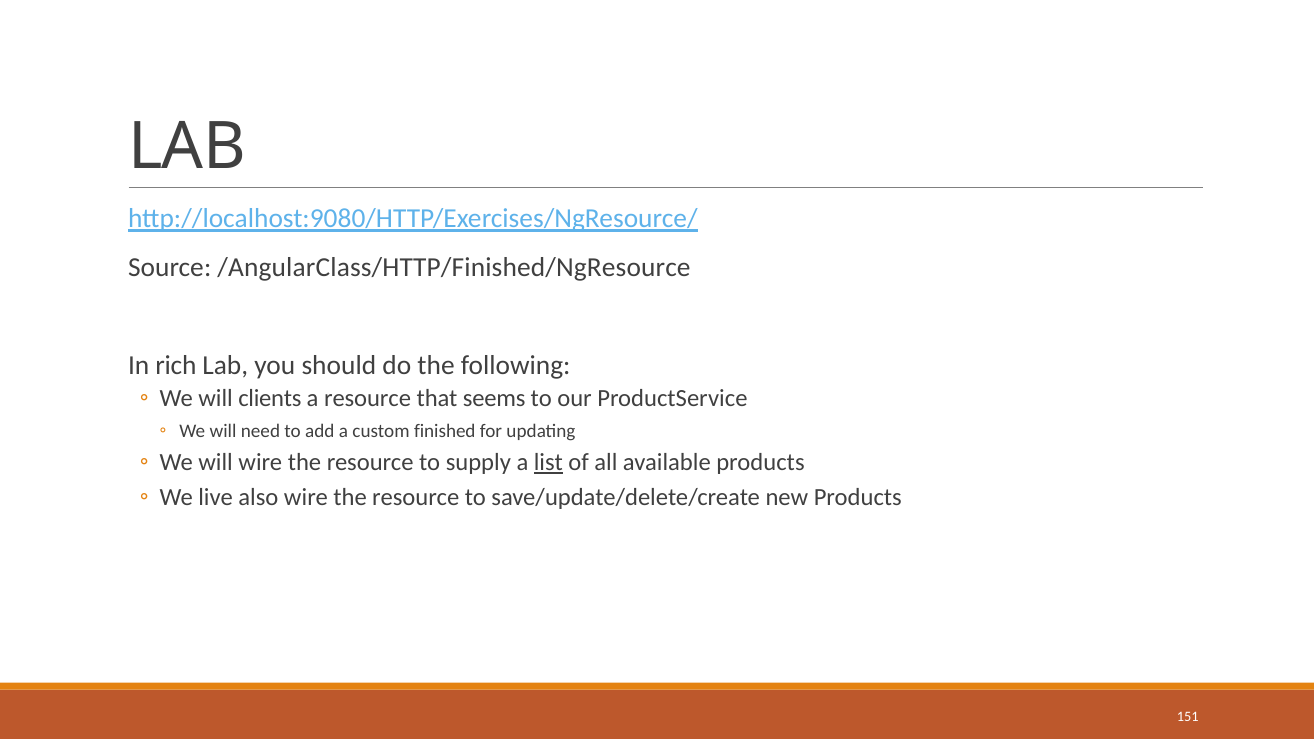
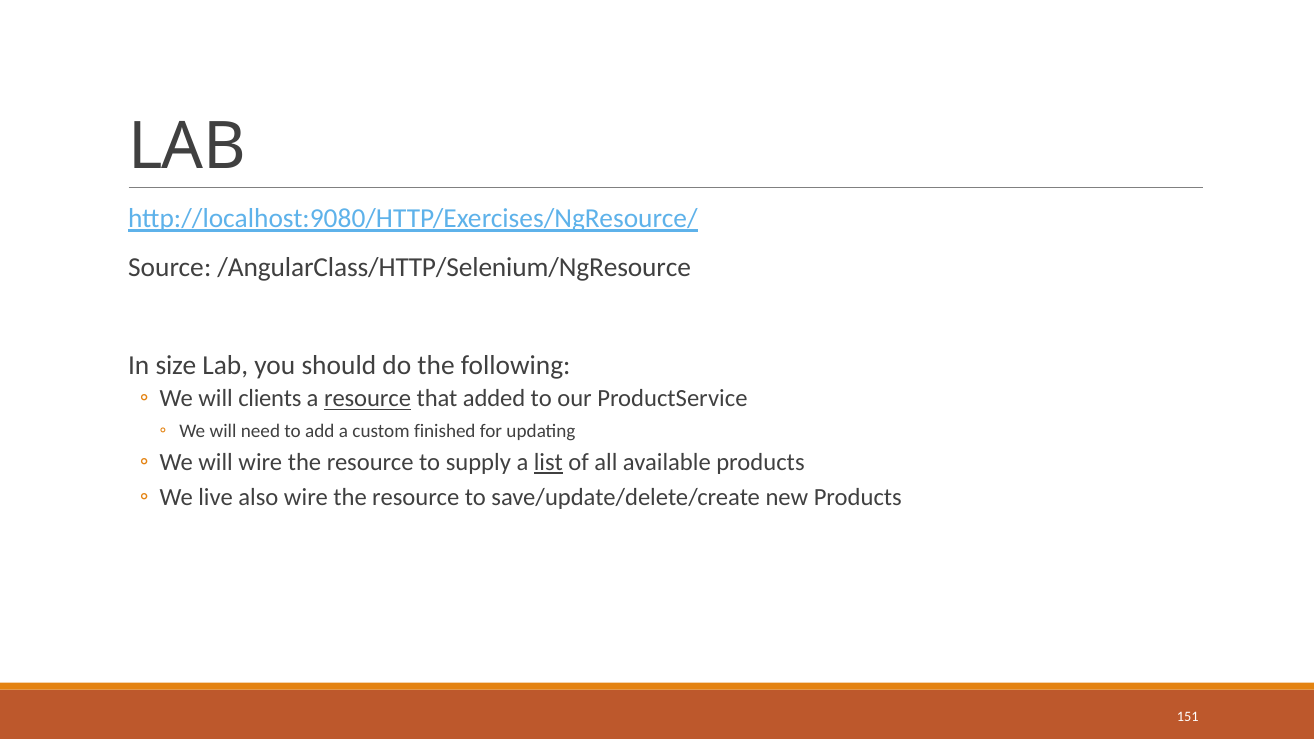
/AngularClass/HTTP/Finished/NgResource: /AngularClass/HTTP/Finished/NgResource -> /AngularClass/HTTP/Selenium/NgResource
rich: rich -> size
resource at (368, 399) underline: none -> present
seems: seems -> added
